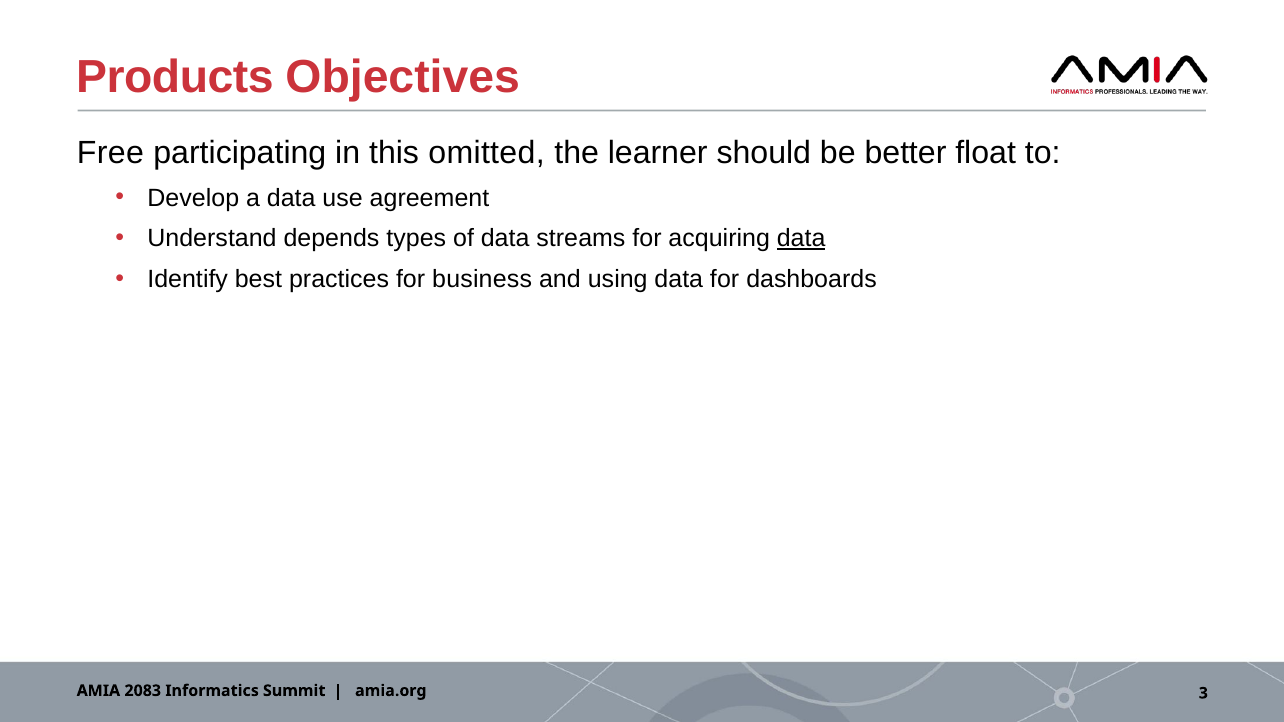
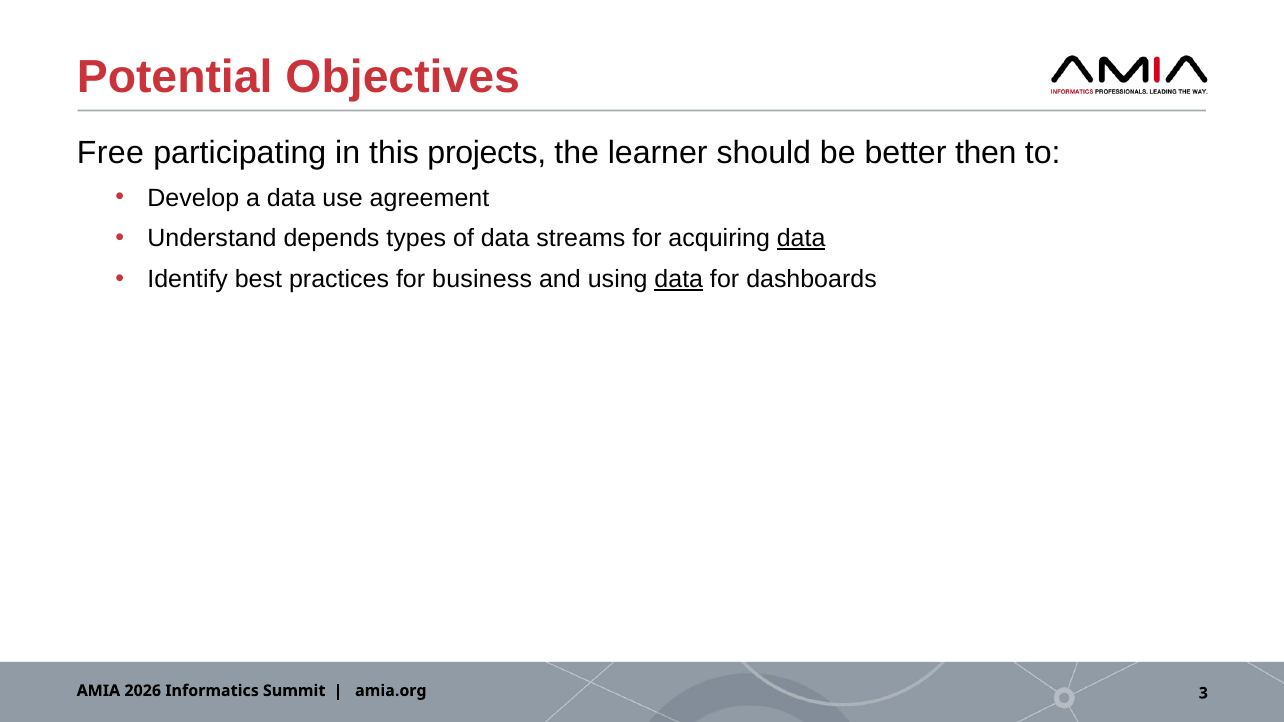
Products: Products -> Potential
omitted: omitted -> projects
float: float -> then
data at (679, 279) underline: none -> present
2083: 2083 -> 2026
